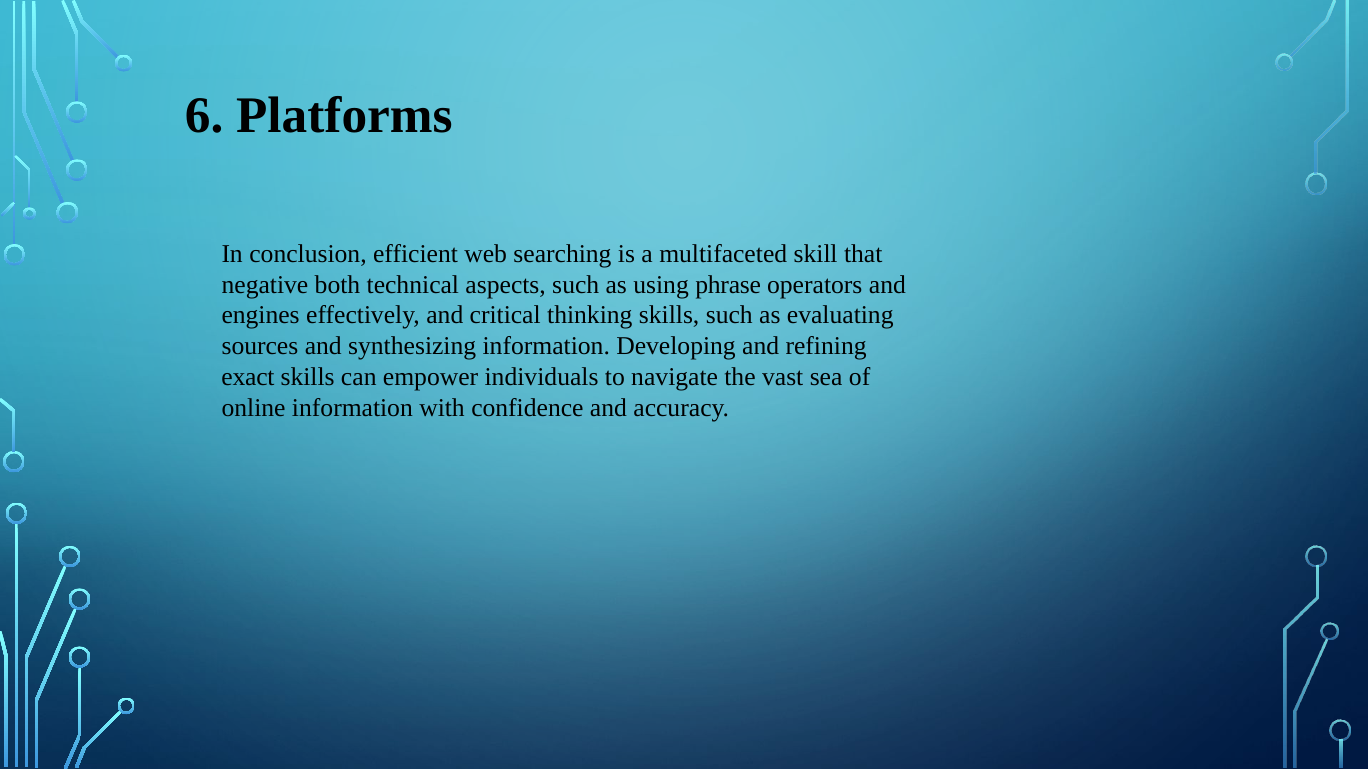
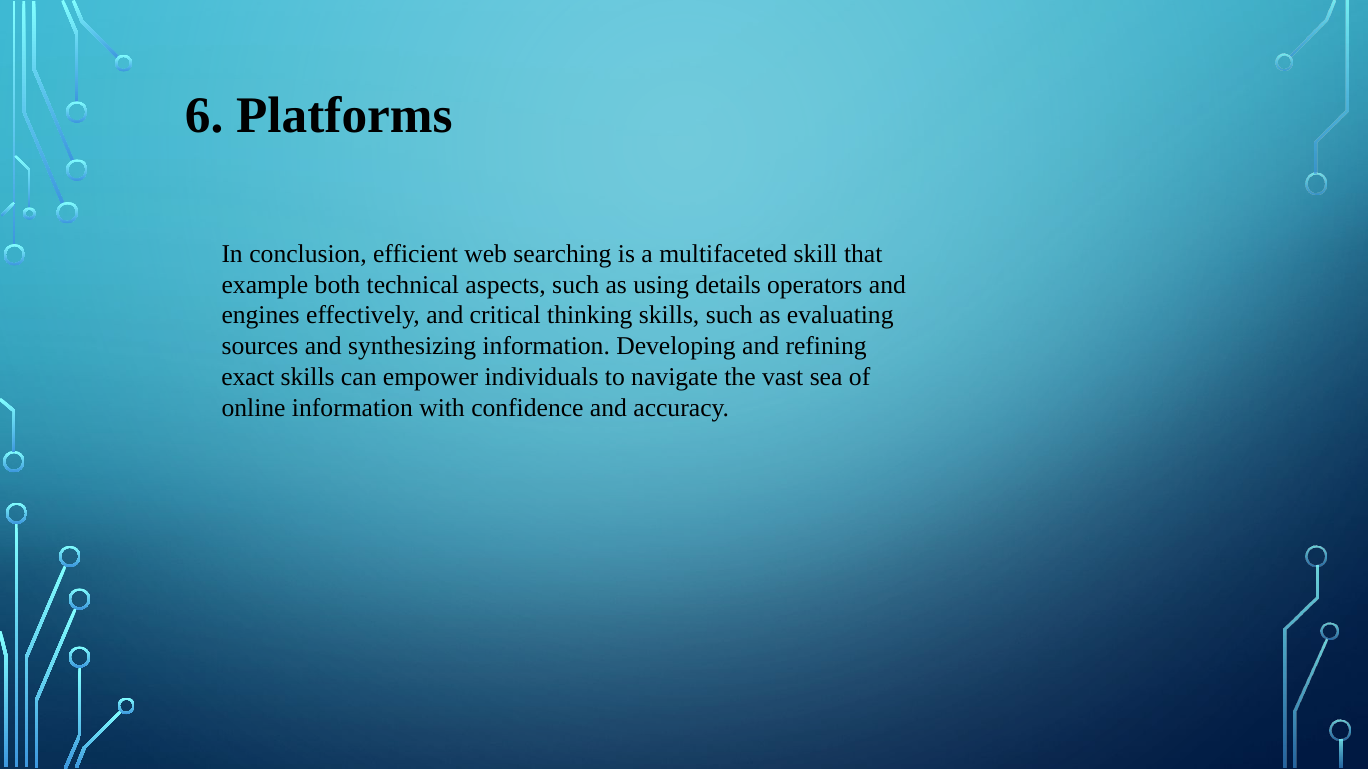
negative: negative -> example
phrase: phrase -> details
